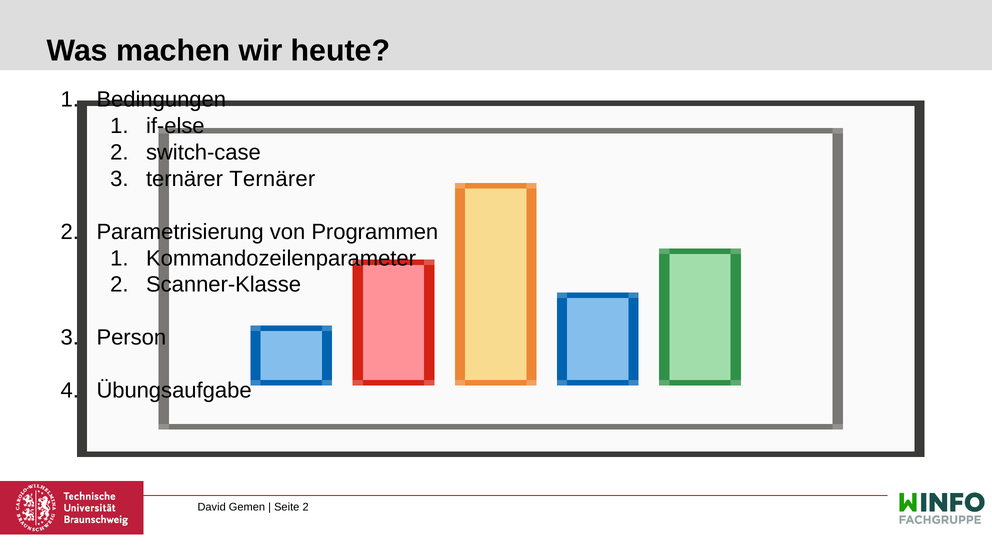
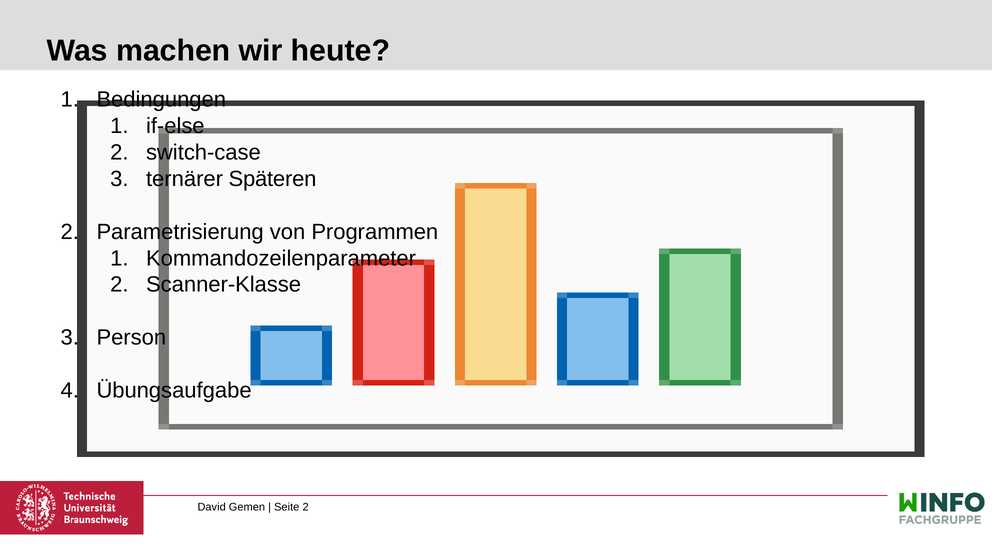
ternärer Ternärer: Ternärer -> Späteren
